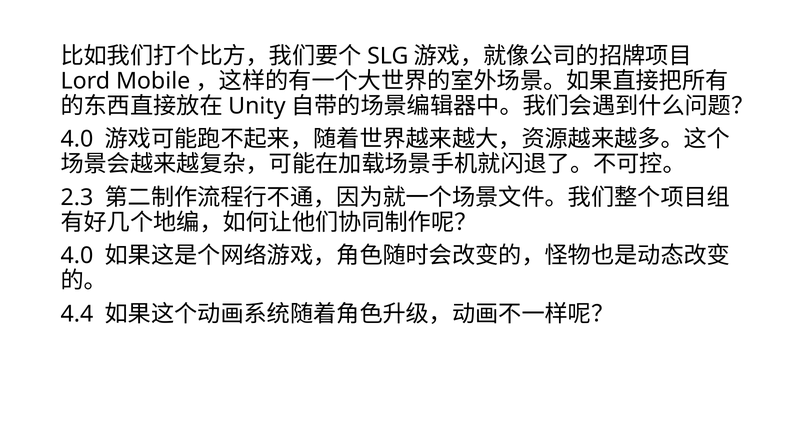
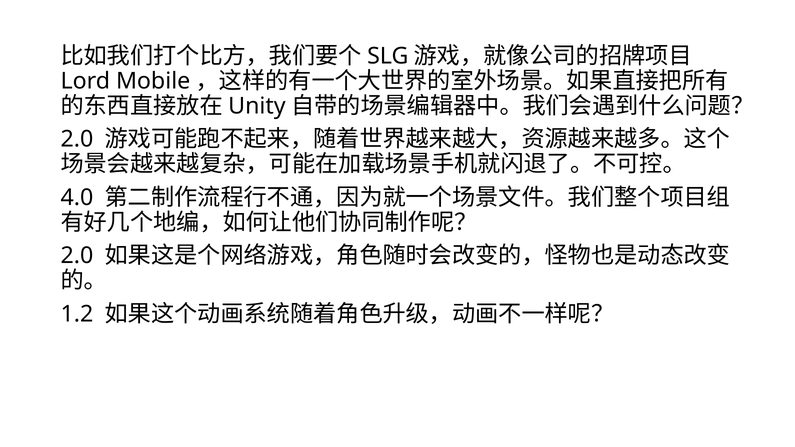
4.0 at (77, 139): 4.0 -> 2.0
2.3: 2.3 -> 4.0
4.0 at (77, 256): 4.0 -> 2.0
4.4: 4.4 -> 1.2
